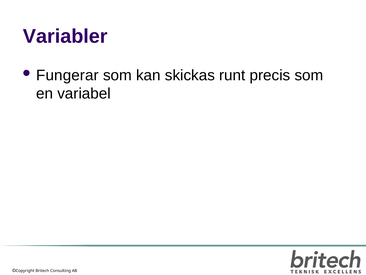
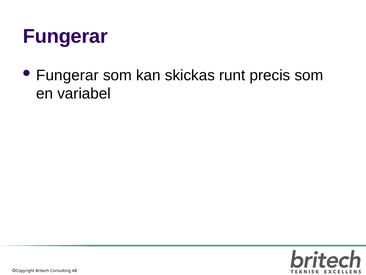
Variabler at (65, 36): Variabler -> Fungerar
